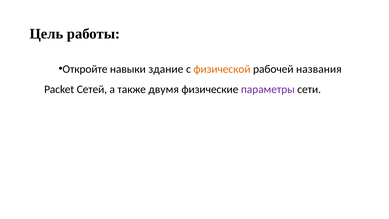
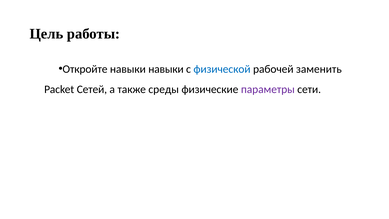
навыки здание: здание -> навыки
физической colour: orange -> blue
названия: названия -> заменить
двумя: двумя -> среды
